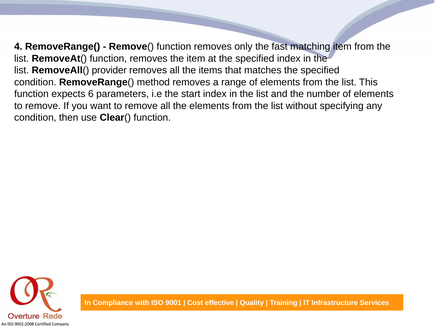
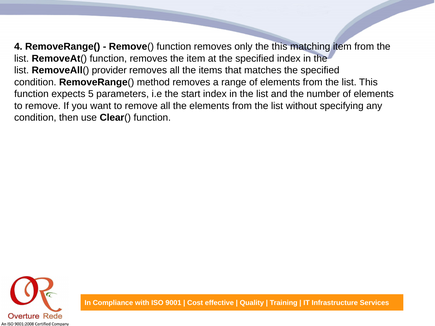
the fast: fast -> this
6: 6 -> 5
